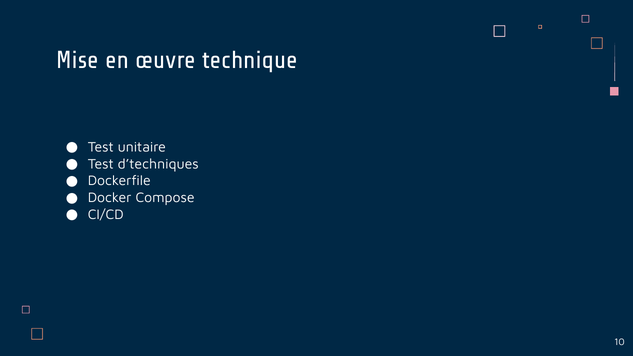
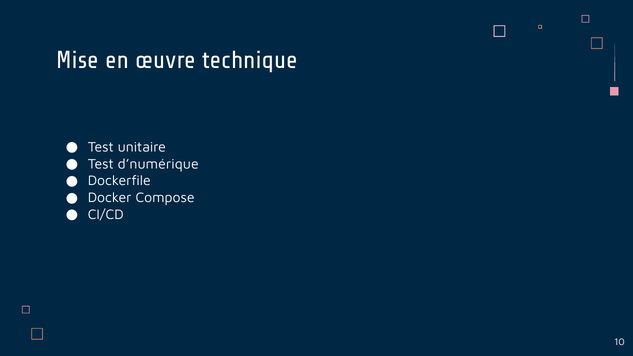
d’techniques: d’techniques -> d’numérique
